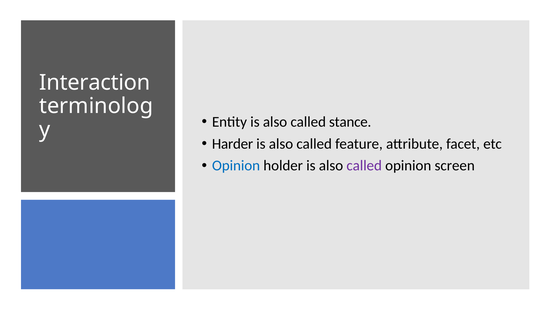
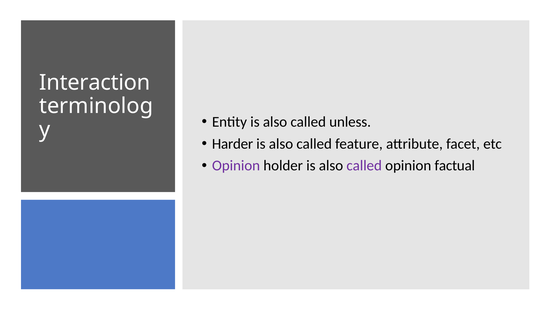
stance: stance -> unless
Opinion at (236, 165) colour: blue -> purple
screen: screen -> factual
